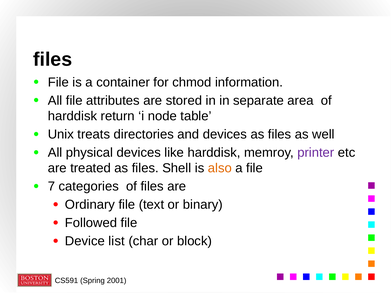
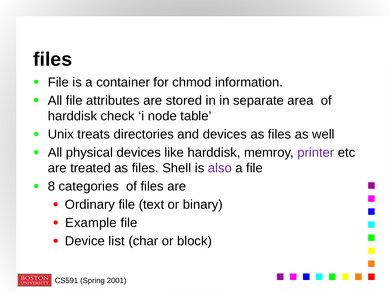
return: return -> check
also colour: orange -> purple
7: 7 -> 8
Followed: Followed -> Example
